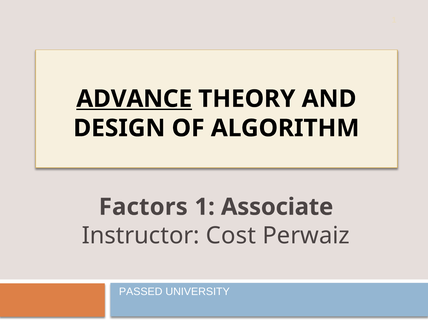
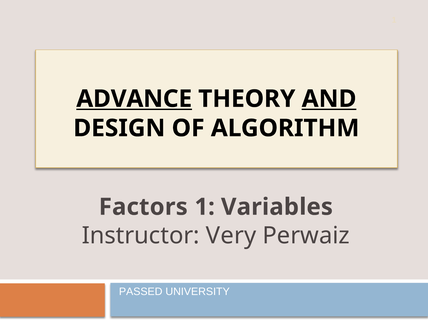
AND underline: none -> present
Associate: Associate -> Variables
Cost: Cost -> Very
